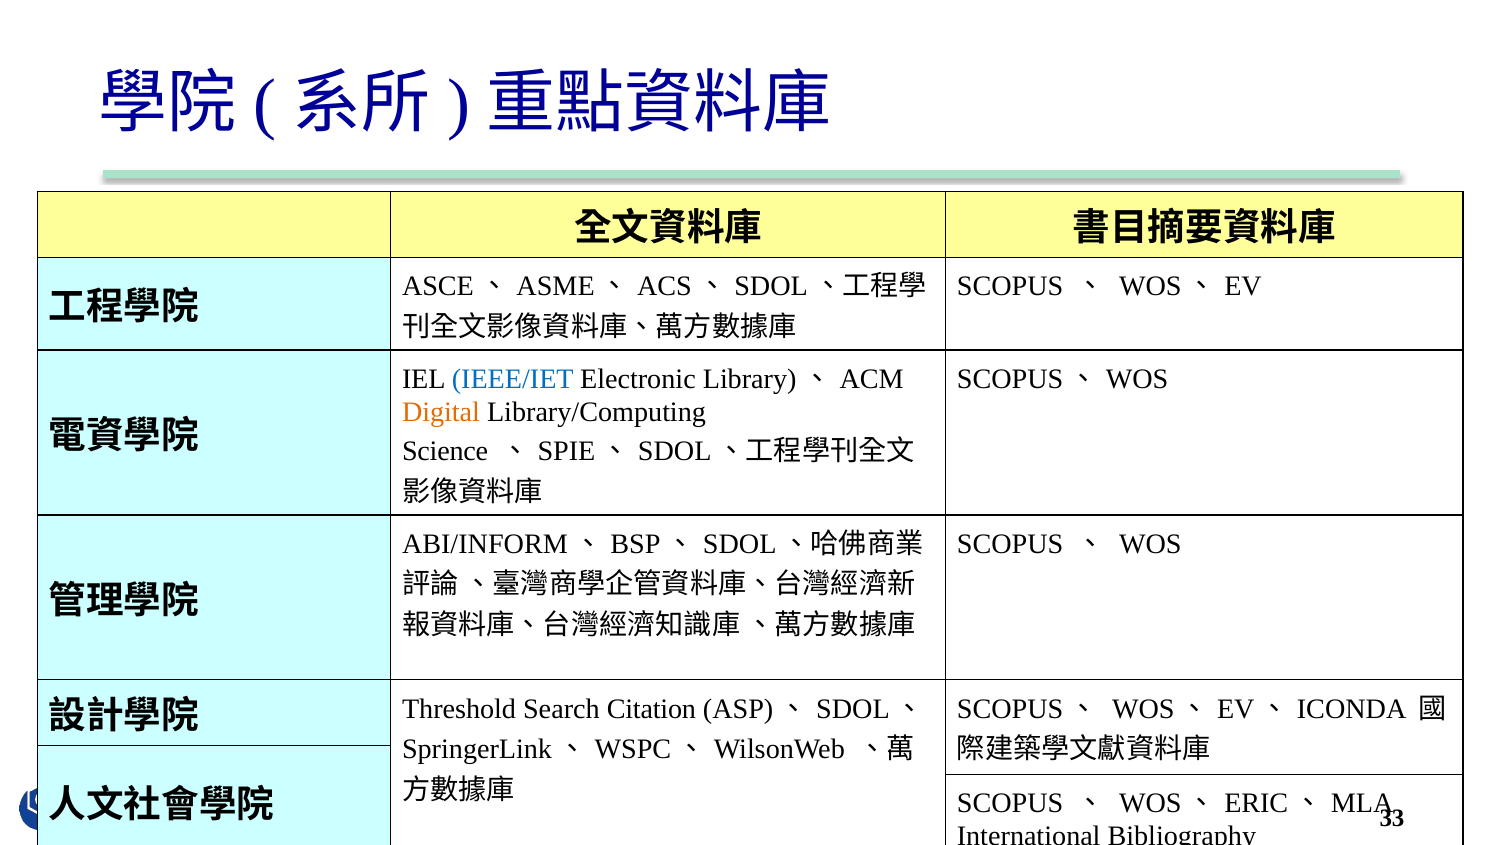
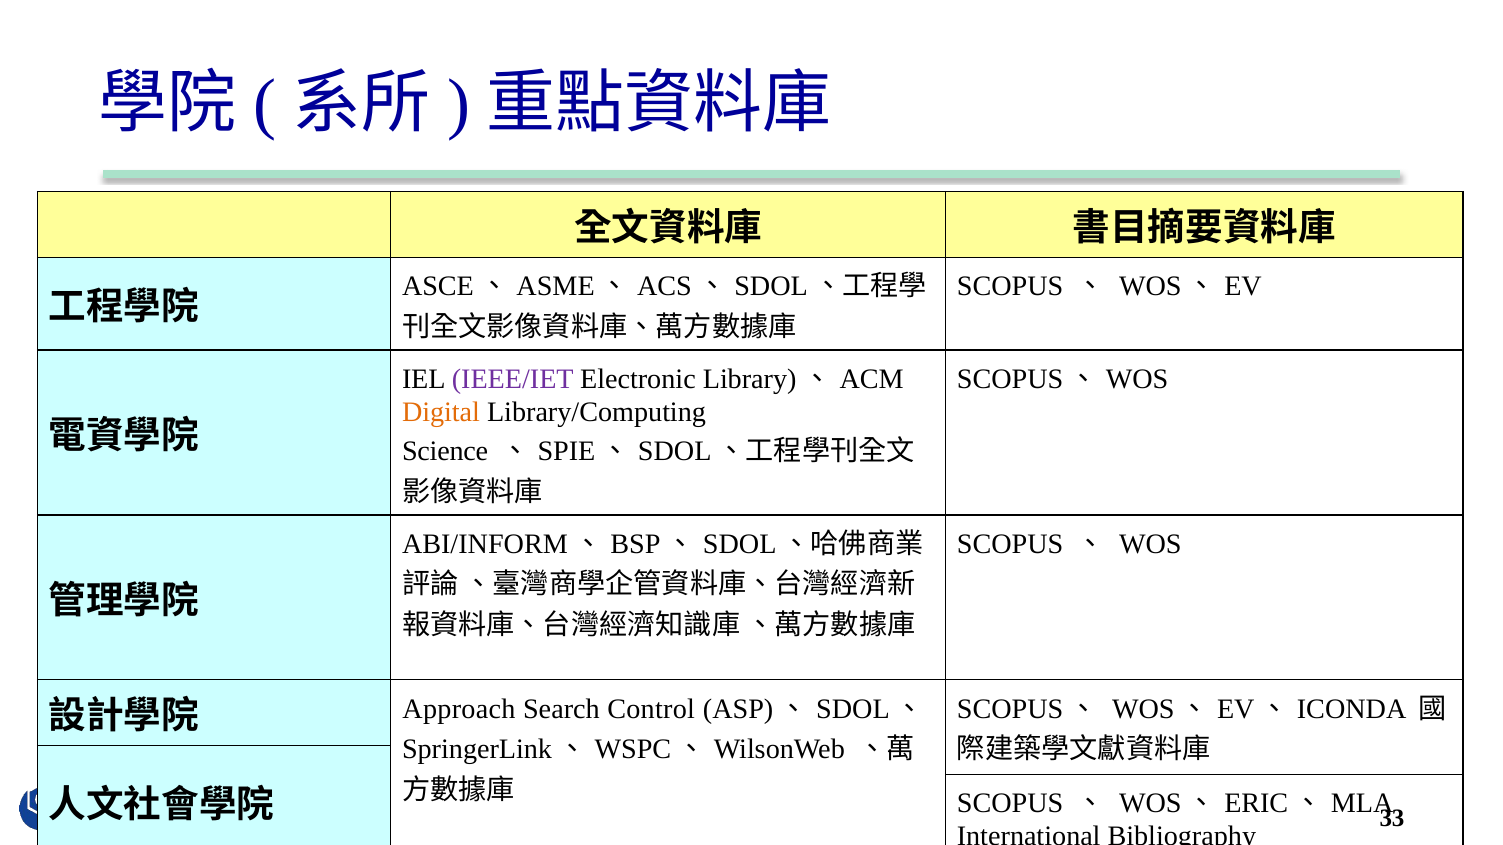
IEEE/IET colour: blue -> purple
Threshold: Threshold -> Approach
Citation: Citation -> Control
